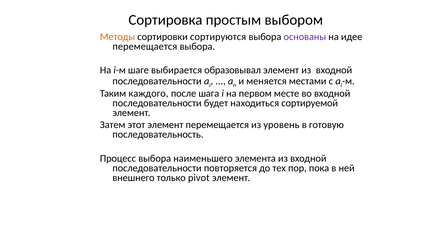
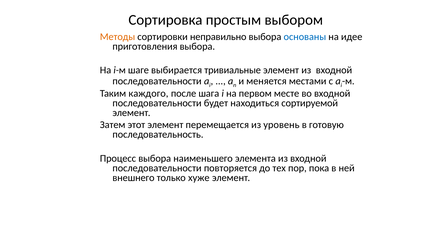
сортируются: сортируются -> неправильно
основаны colour: purple -> blue
перемещается at (145, 47): перемещается -> приготовления
образовывал: образовывал -> тривиальные
pivot: pivot -> хуже
